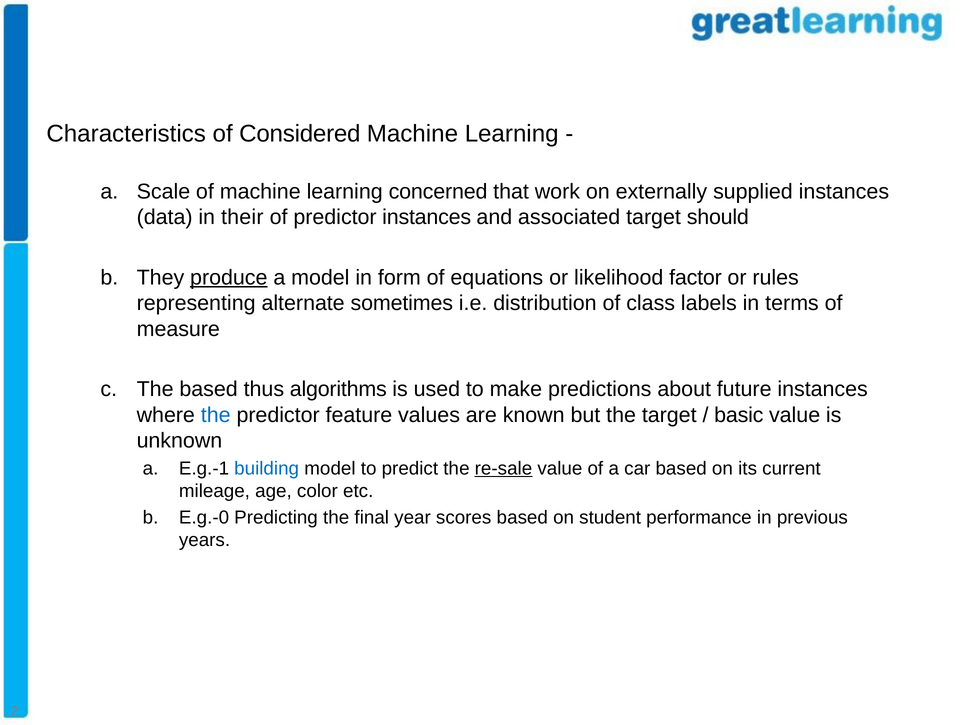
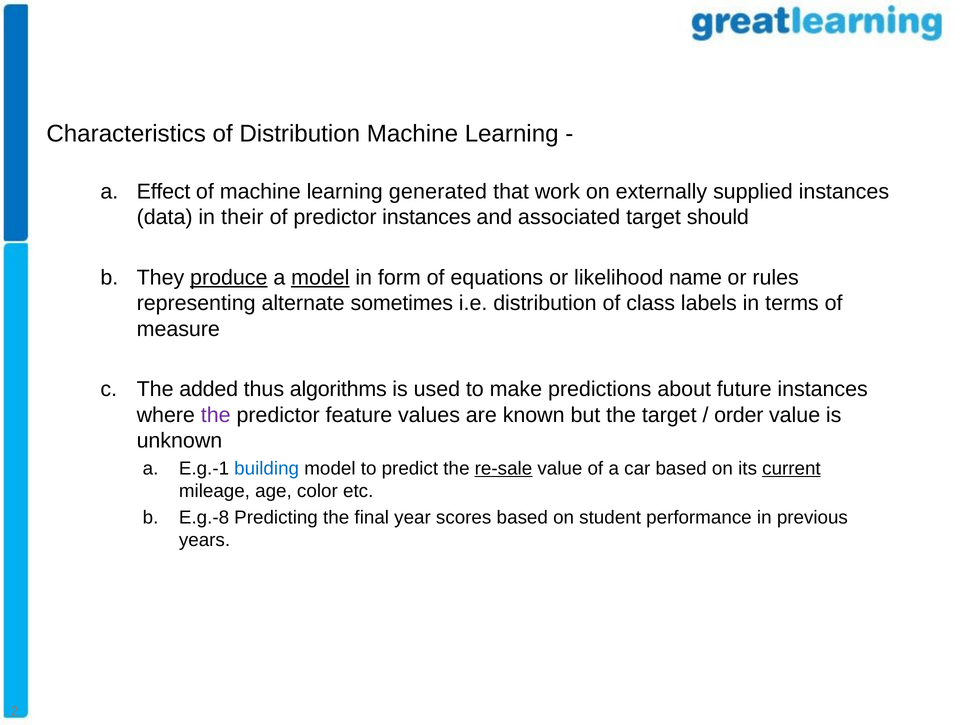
of Considered: Considered -> Distribution
Scale: Scale -> Effect
concerned: concerned -> generated
model at (320, 277) underline: none -> present
factor: factor -> name
The based: based -> added
the at (216, 415) colour: blue -> purple
basic: basic -> order
current underline: none -> present
E.g.-0: E.g.-0 -> E.g.-8
